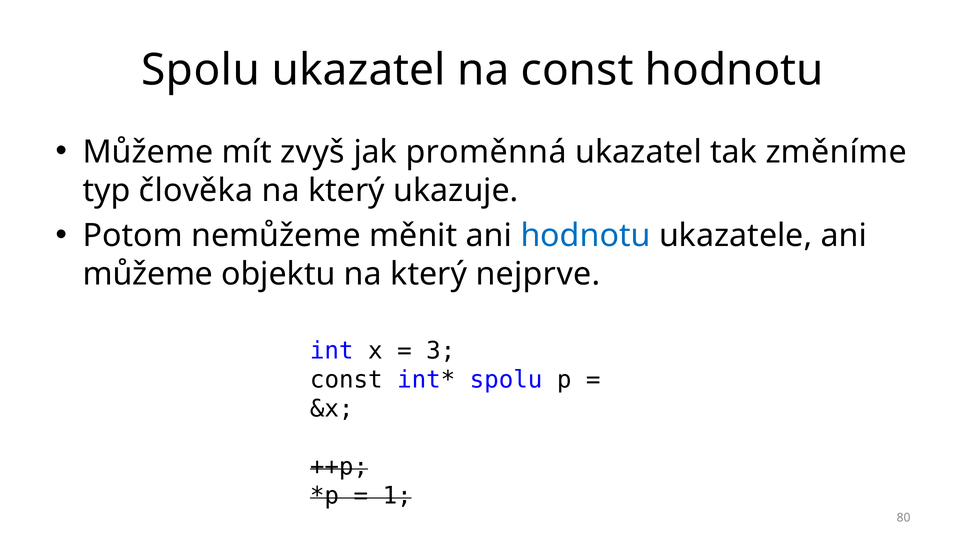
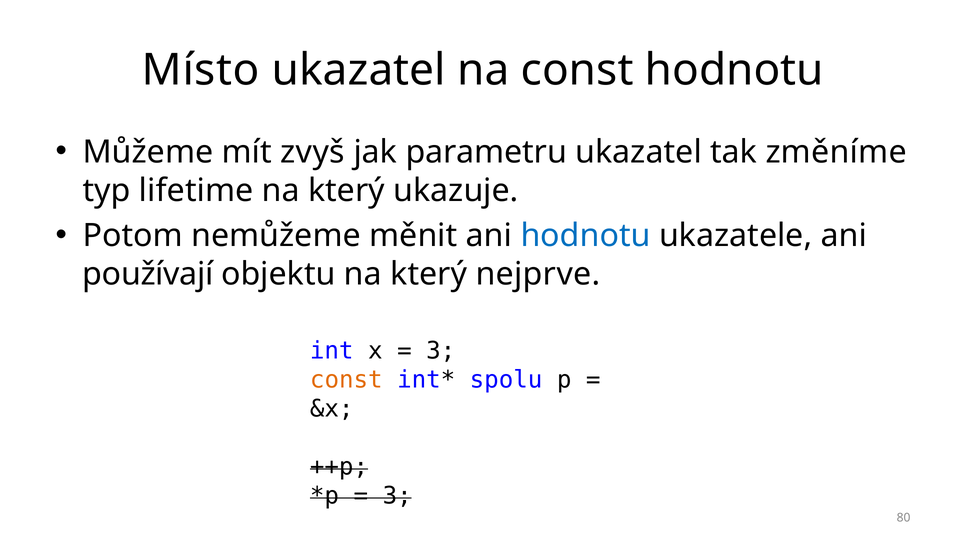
Spolu at (201, 70): Spolu -> Místo
proměnná: proměnná -> parametru
člověka: člověka -> lifetime
můžeme at (148, 274): můžeme -> používají
const at (346, 380) colour: black -> orange
1 at (397, 496): 1 -> 3
